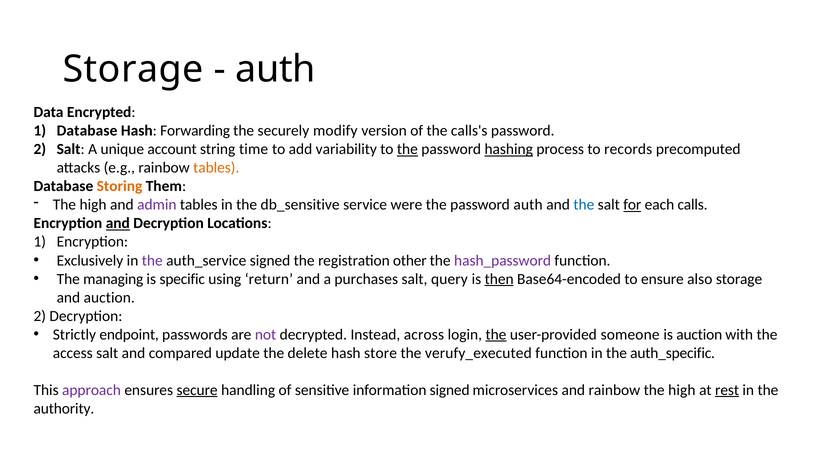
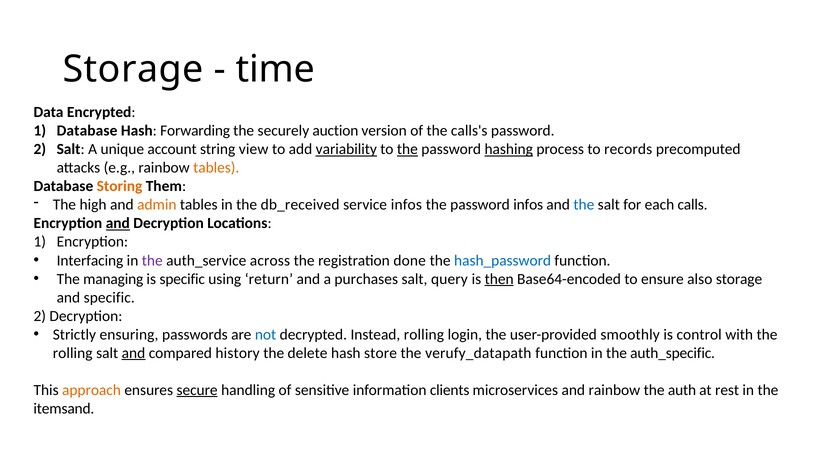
auth at (275, 69): auth -> time
modify: modify -> auction
time: time -> view
variability underline: none -> present
admin colour: purple -> orange
db_sensitive: db_sensitive -> db_received
service were: were -> infos
password auth: auth -> infos
for underline: present -> none
Exclusively: Exclusively -> Interfacing
auth_service signed: signed -> across
other: other -> done
hash_password colour: purple -> blue
and auction: auction -> specific
endpoint: endpoint -> ensuring
not colour: purple -> blue
Instead across: across -> rolling
the at (496, 334) underline: present -> none
someone: someone -> smoothly
is auction: auction -> control
access at (73, 353): access -> rolling
and at (134, 353) underline: none -> present
update: update -> history
verufy_executed: verufy_executed -> verufy_datapath
approach colour: purple -> orange
information signed: signed -> clients
high at (682, 390): high -> auth
rest underline: present -> none
authority: authority -> itemsand
